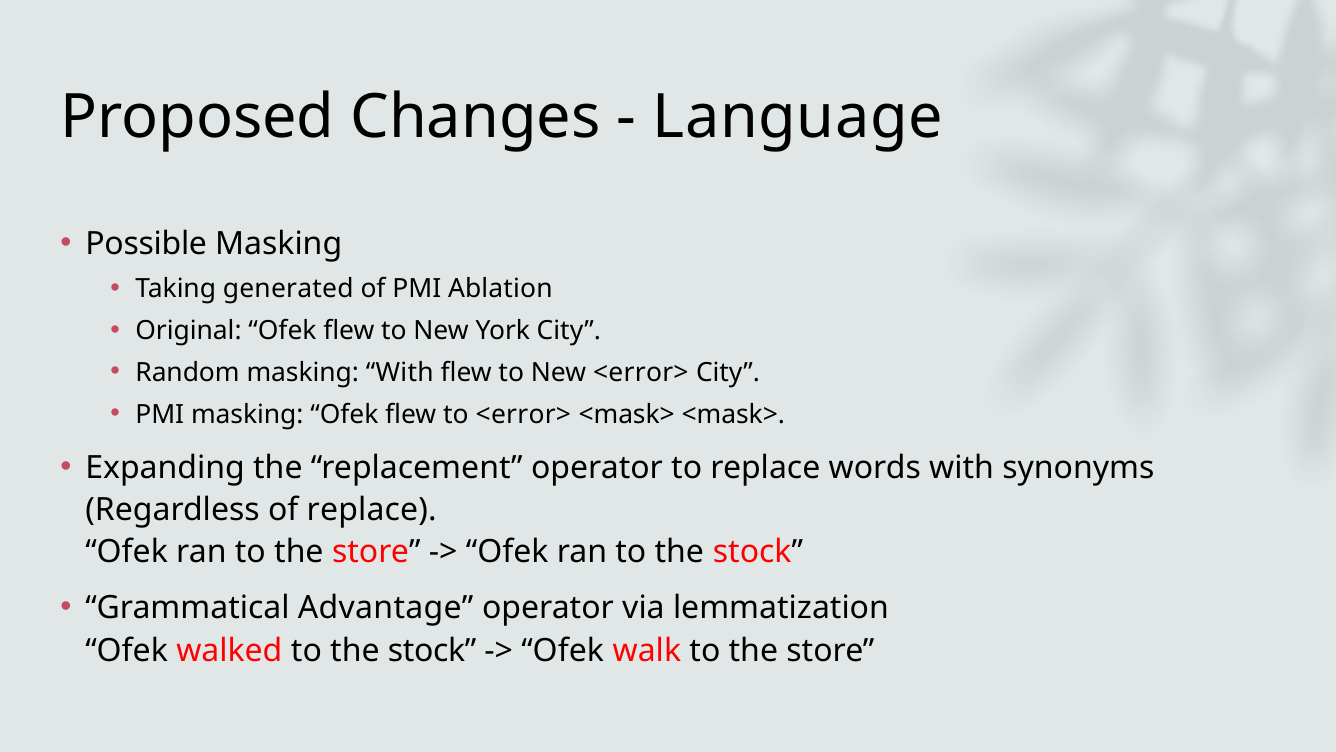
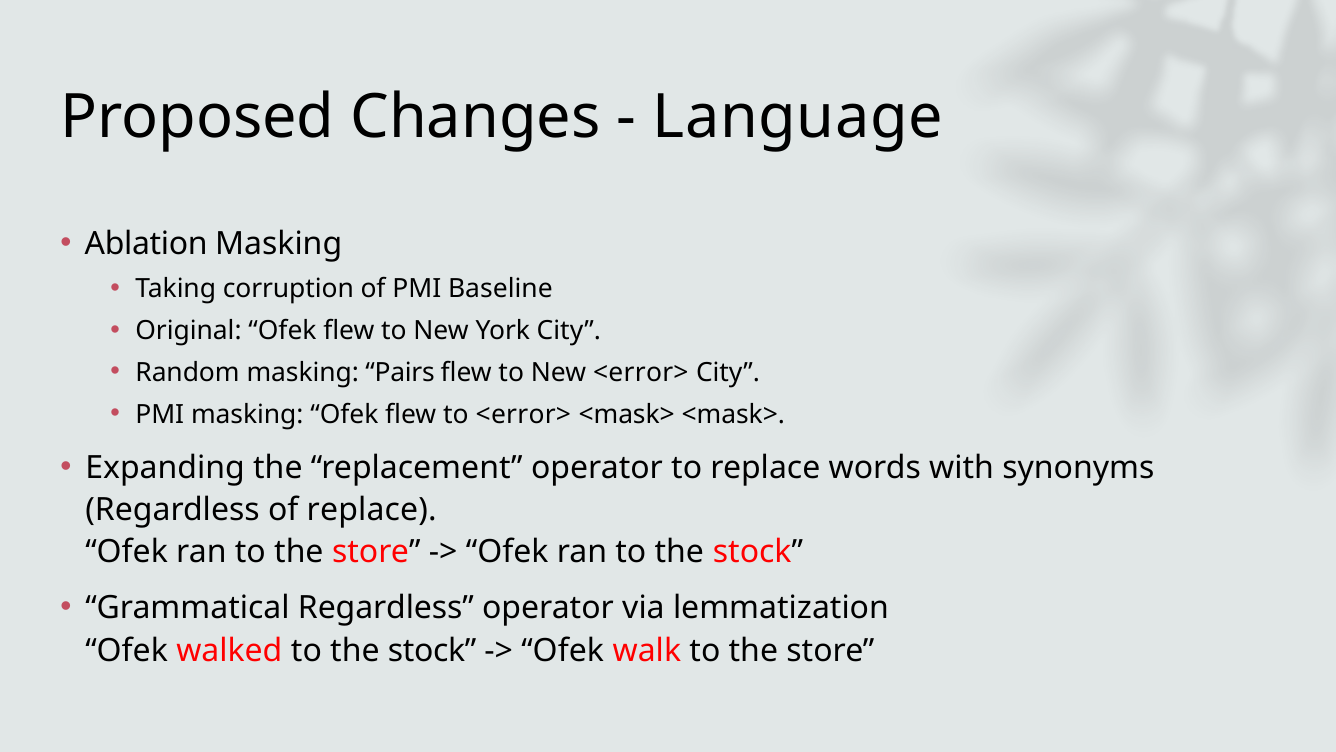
Possible: Possible -> Ablation
generated: generated -> corruption
Ablation: Ablation -> Baseline
masking With: With -> Pairs
Grammatical Advantage: Advantage -> Regardless
